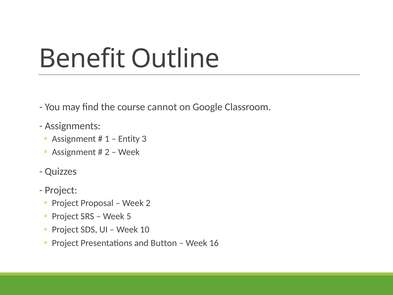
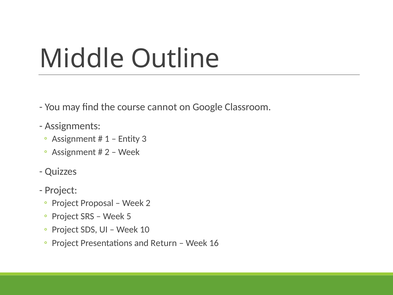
Benefit: Benefit -> Middle
Button: Button -> Return
